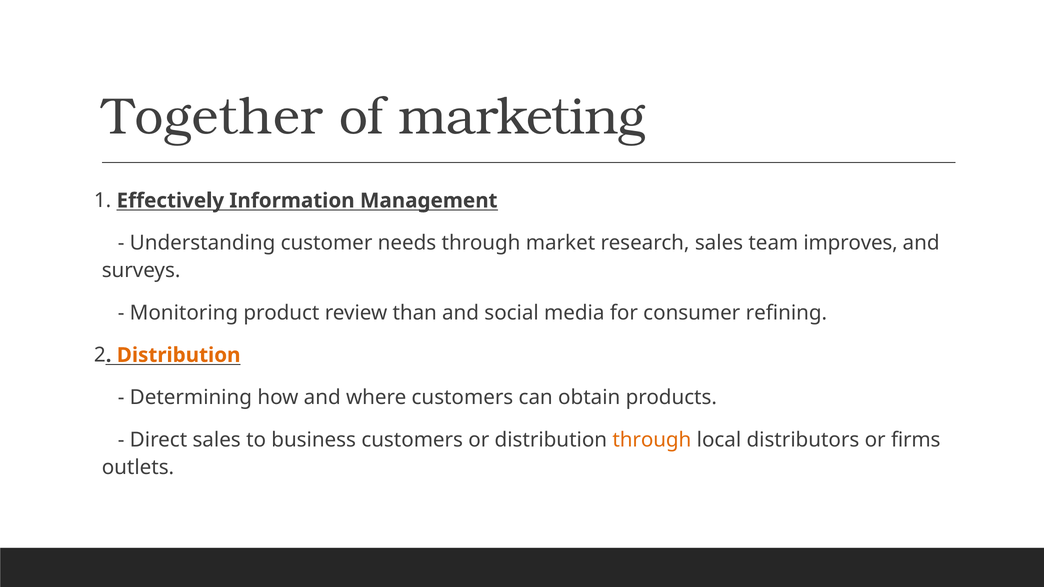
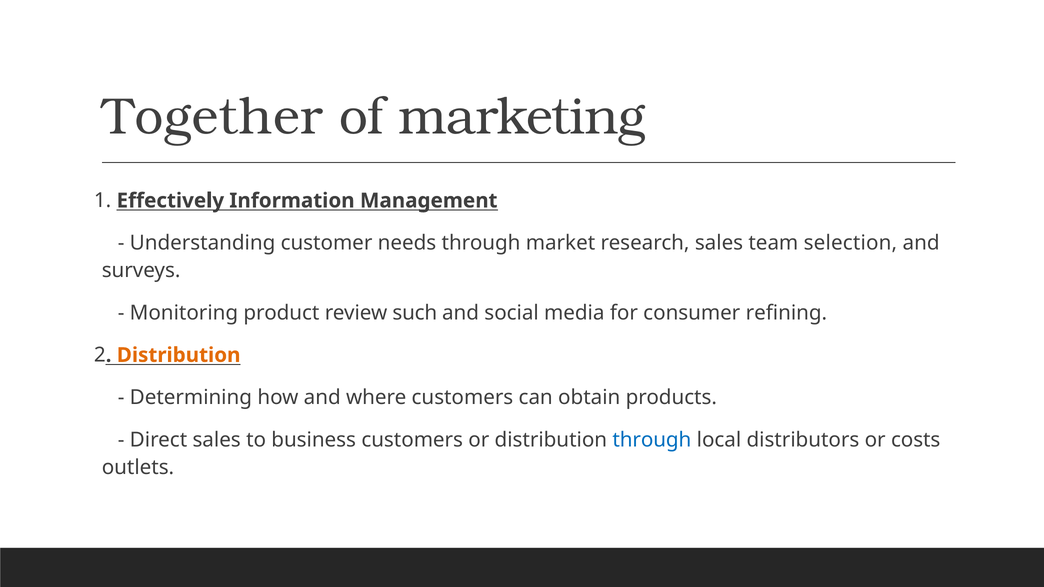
improves: improves -> selection
than: than -> such
through at (652, 440) colour: orange -> blue
firms: firms -> costs
